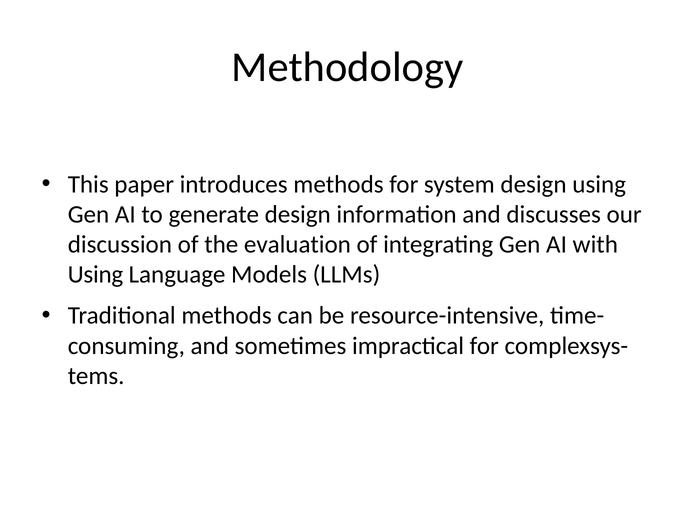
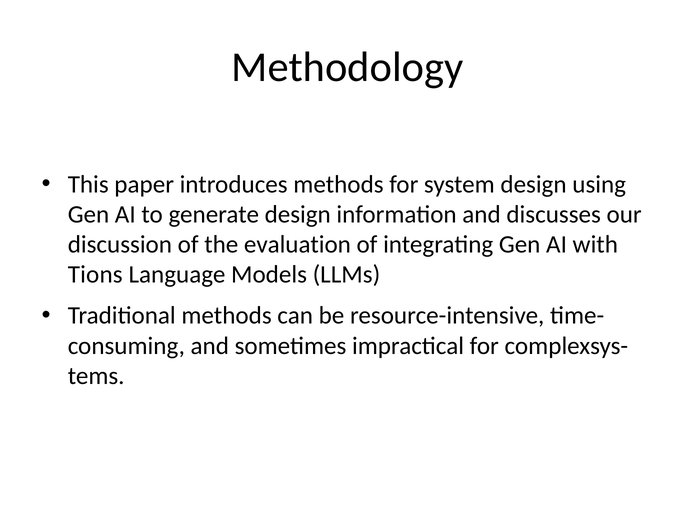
Using at (95, 274): Using -> Tions
